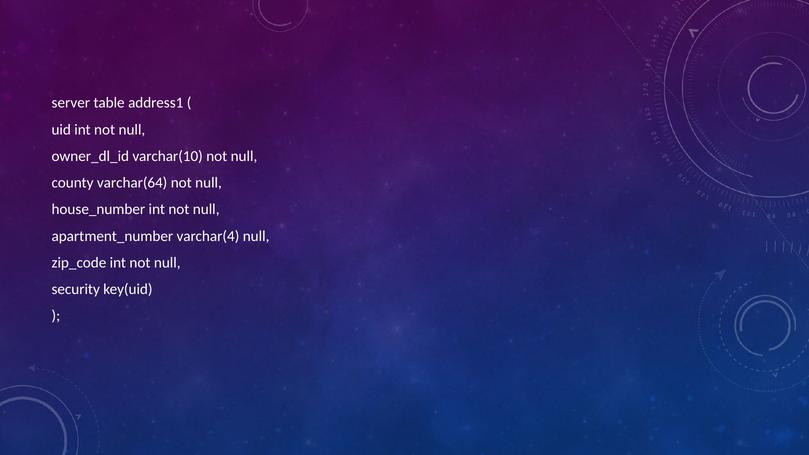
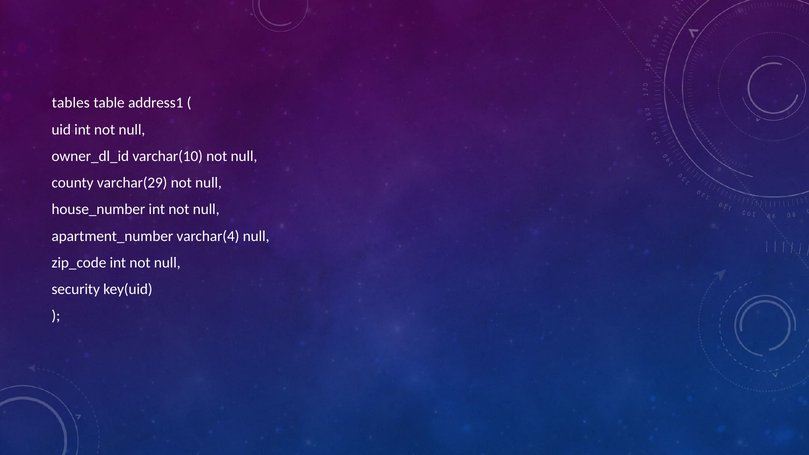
server: server -> tables
varchar(64: varchar(64 -> varchar(29
